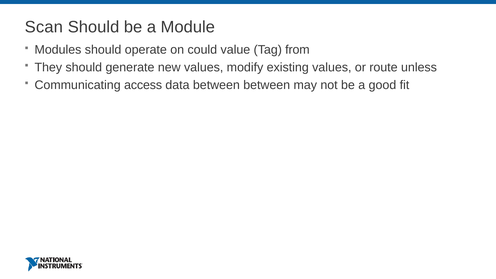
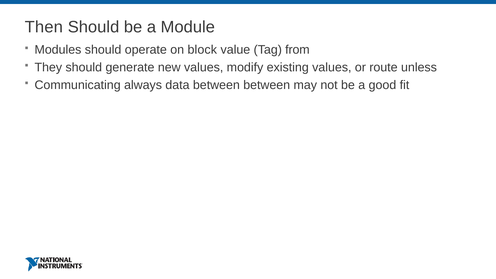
Scan: Scan -> Then
could: could -> block
access: access -> always
